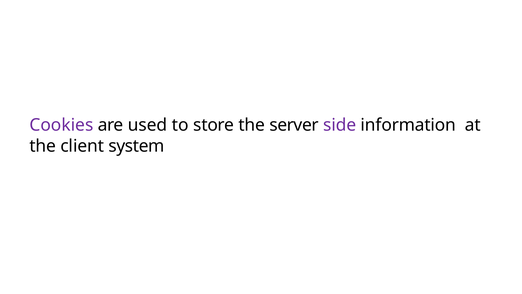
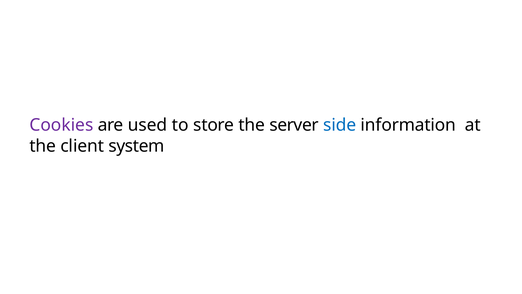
side colour: purple -> blue
